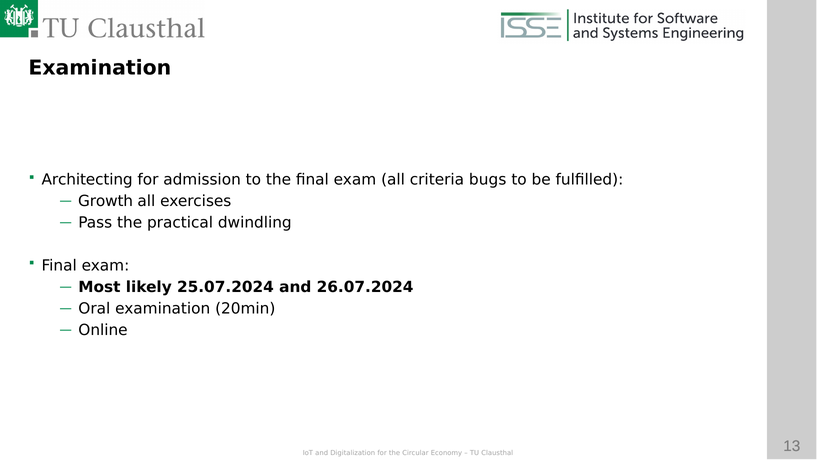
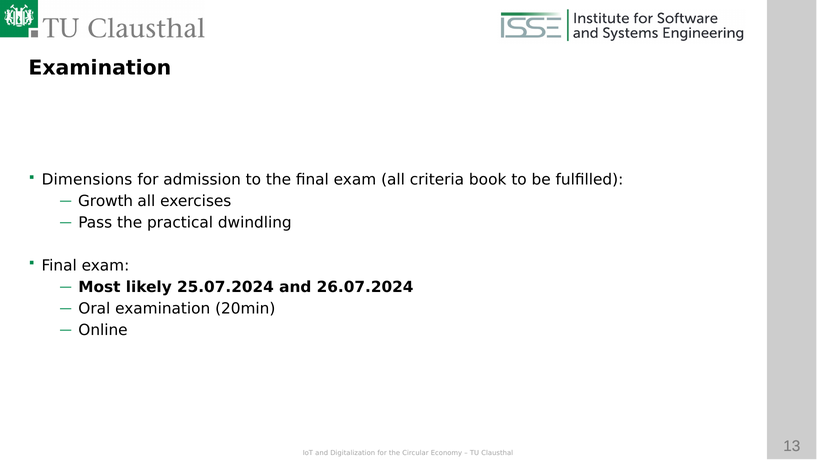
Architecting: Architecting -> Dimensions
bugs: bugs -> book
